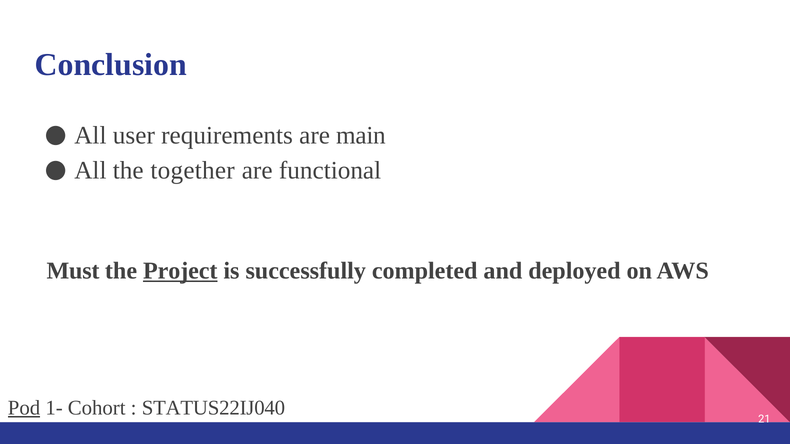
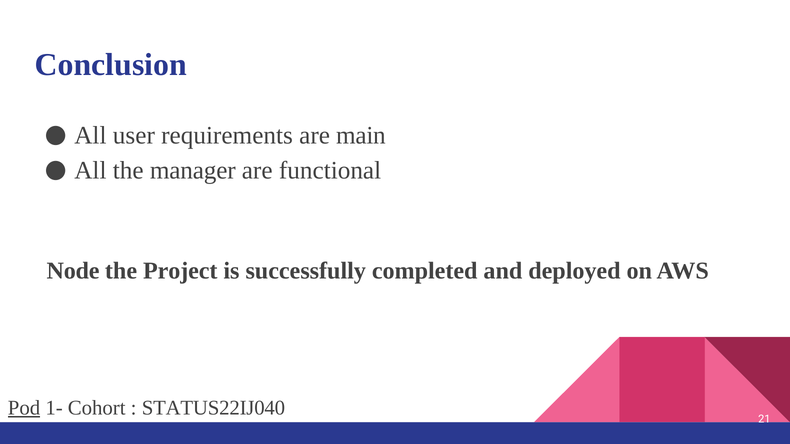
together: together -> manager
Must: Must -> Node
Project underline: present -> none
